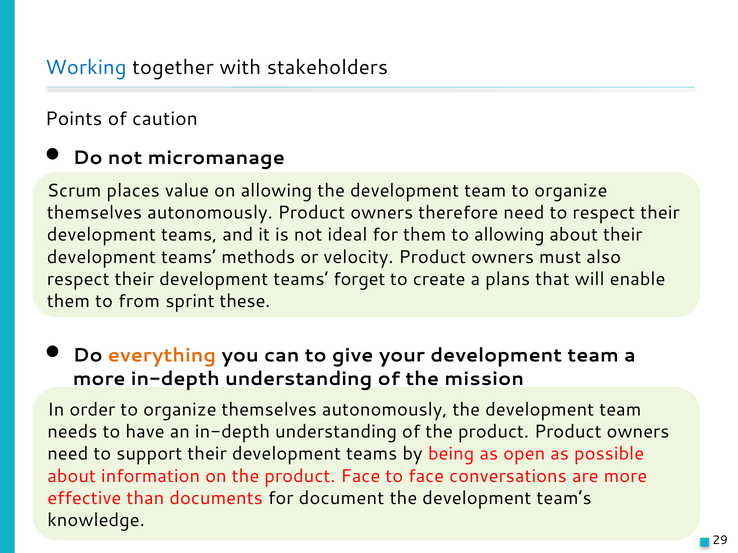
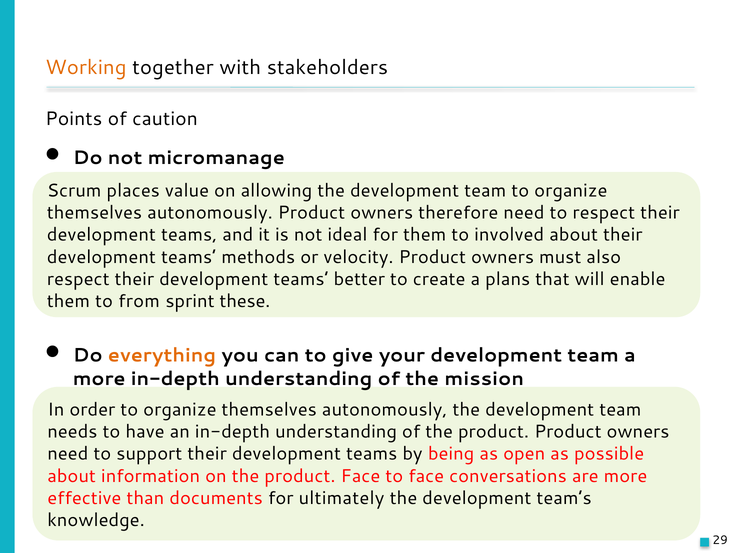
Working colour: blue -> orange
to allowing: allowing -> involved
forget: forget -> better
document: document -> ultimately
